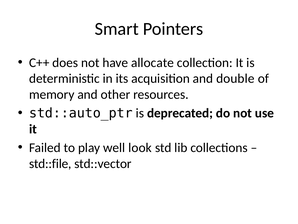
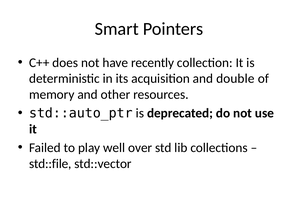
allocate: allocate -> recently
look: look -> over
